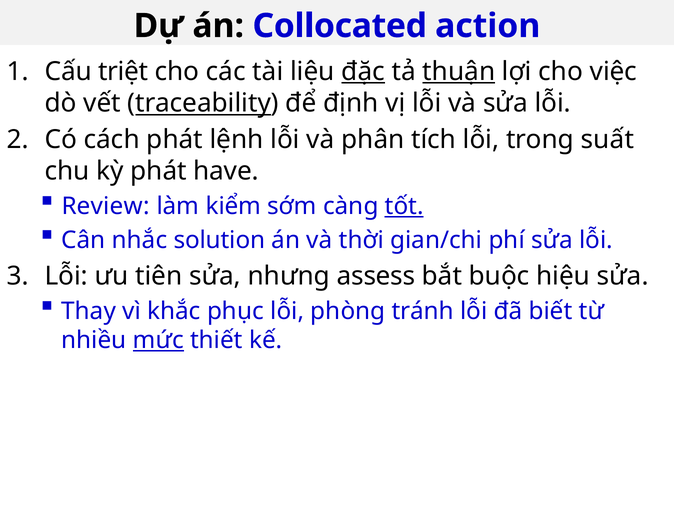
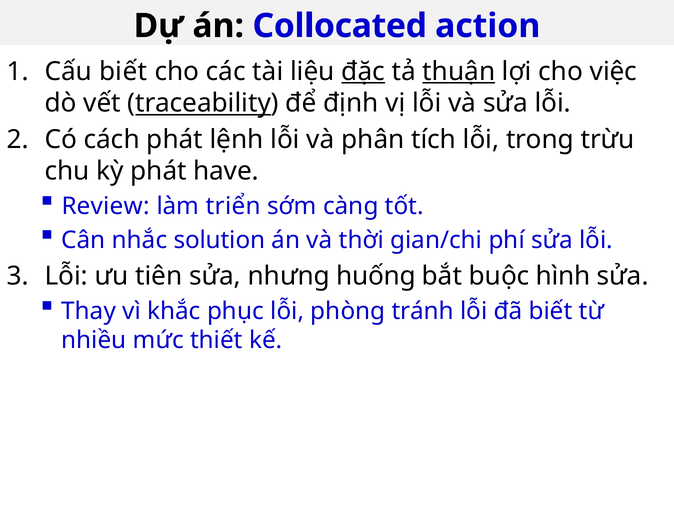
Cấu triệt: triệt -> biết
suất: suất -> trừu
kiểm: kiểm -> triển
tốt underline: present -> none
assess: assess -> huống
hiệu: hiệu -> hình
mức underline: present -> none
